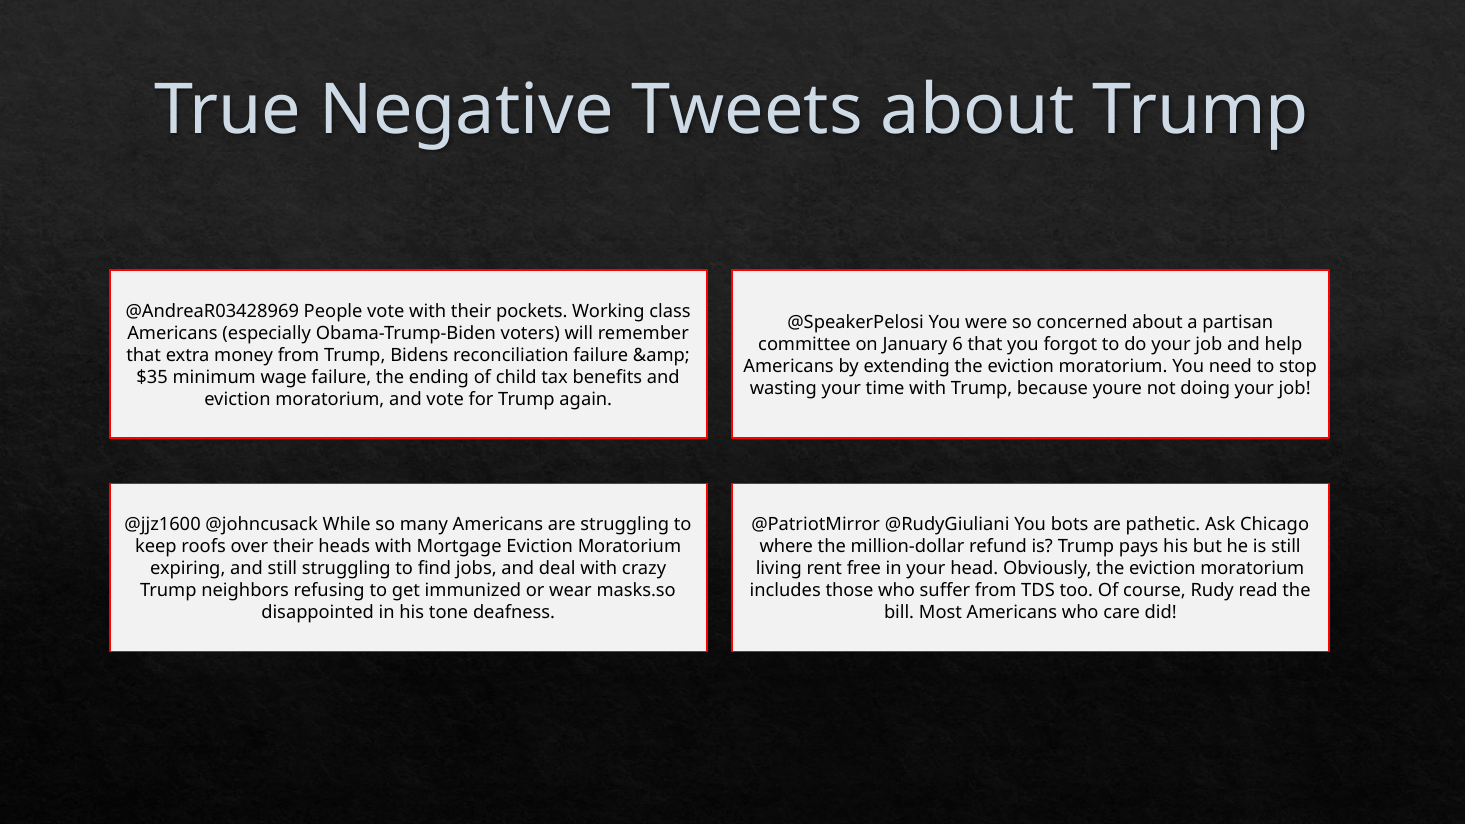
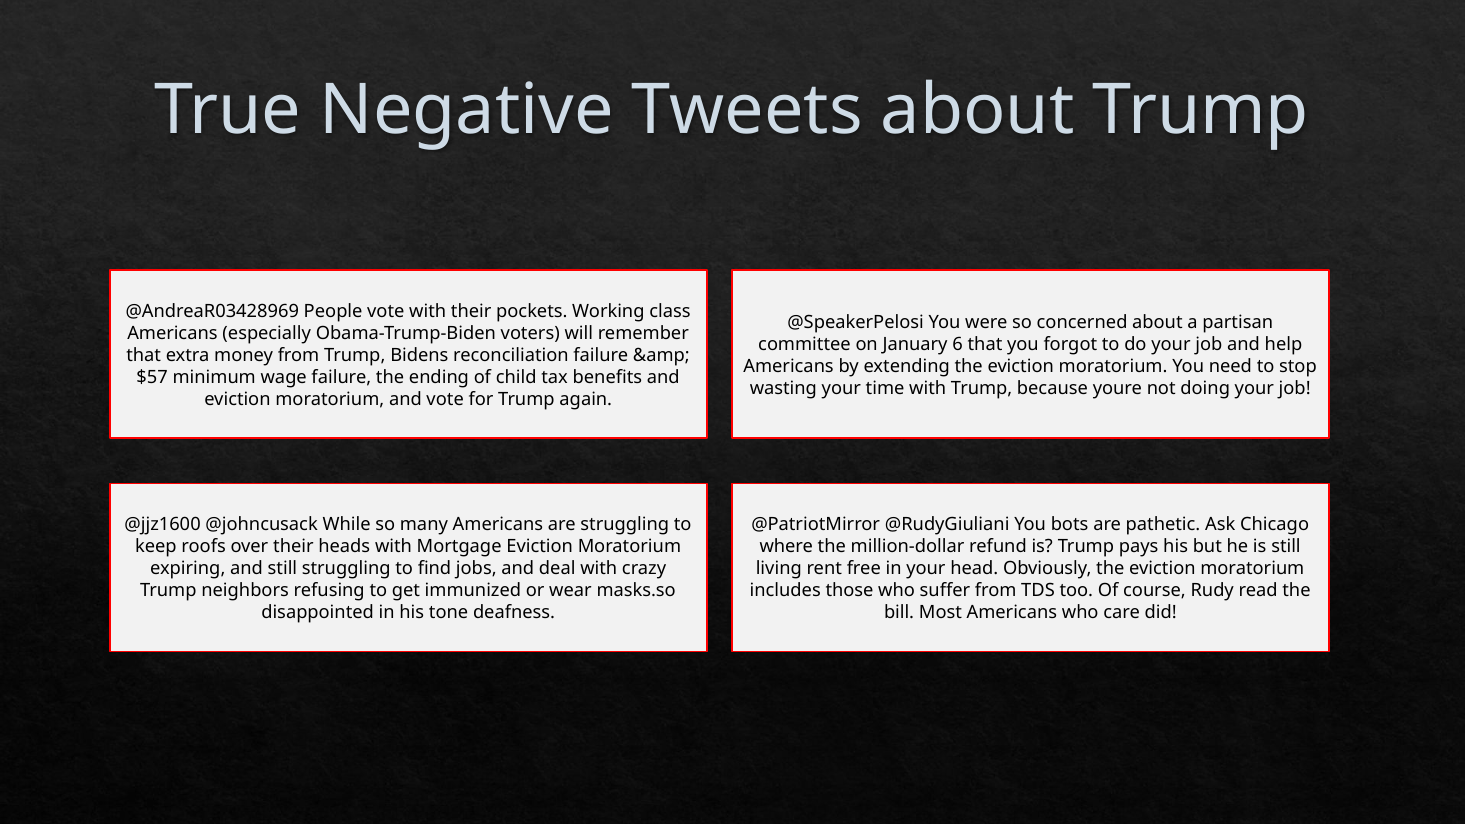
$35: $35 -> $57
